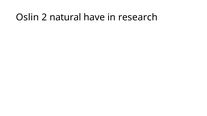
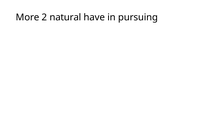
Oslin: Oslin -> More
research: research -> pursuing
